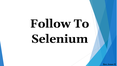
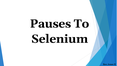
Follow: Follow -> Pauses
